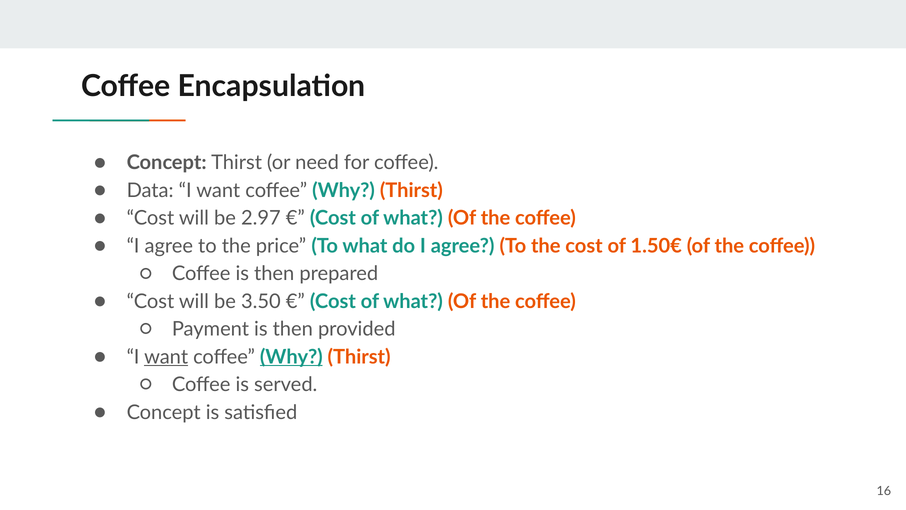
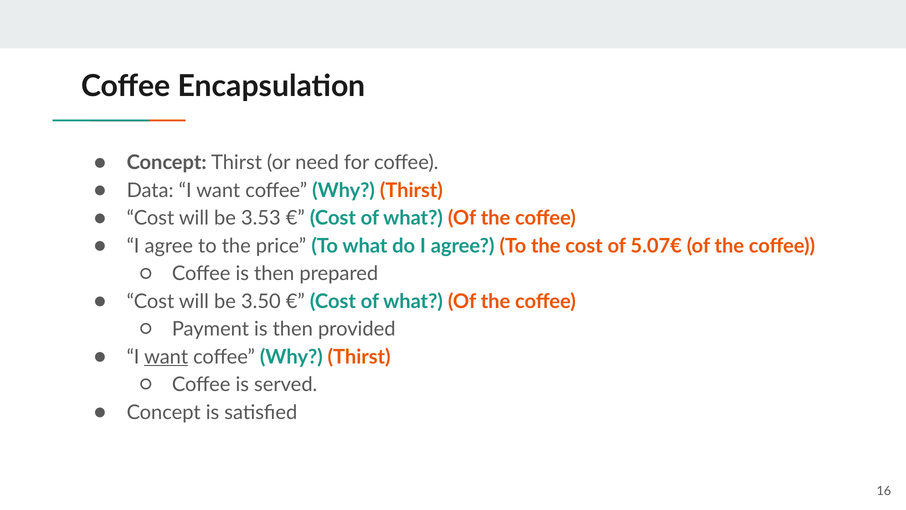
2.97: 2.97 -> 3.53
1.50€: 1.50€ -> 5.07€
Why at (291, 357) underline: present -> none
